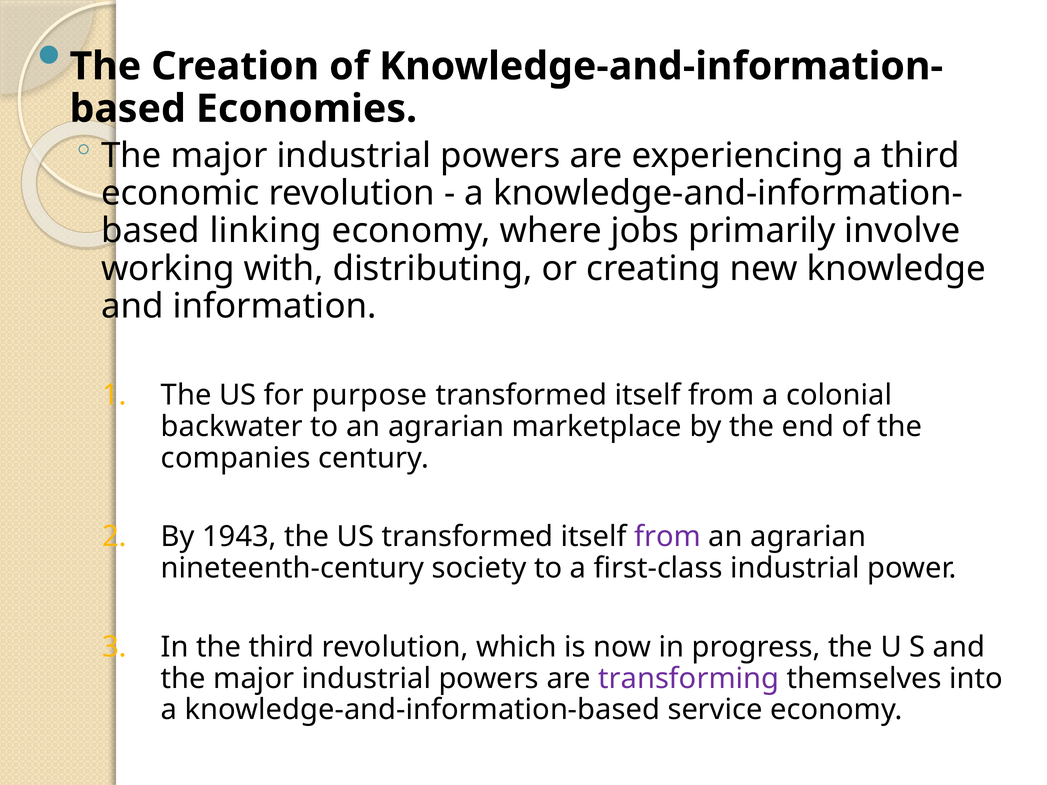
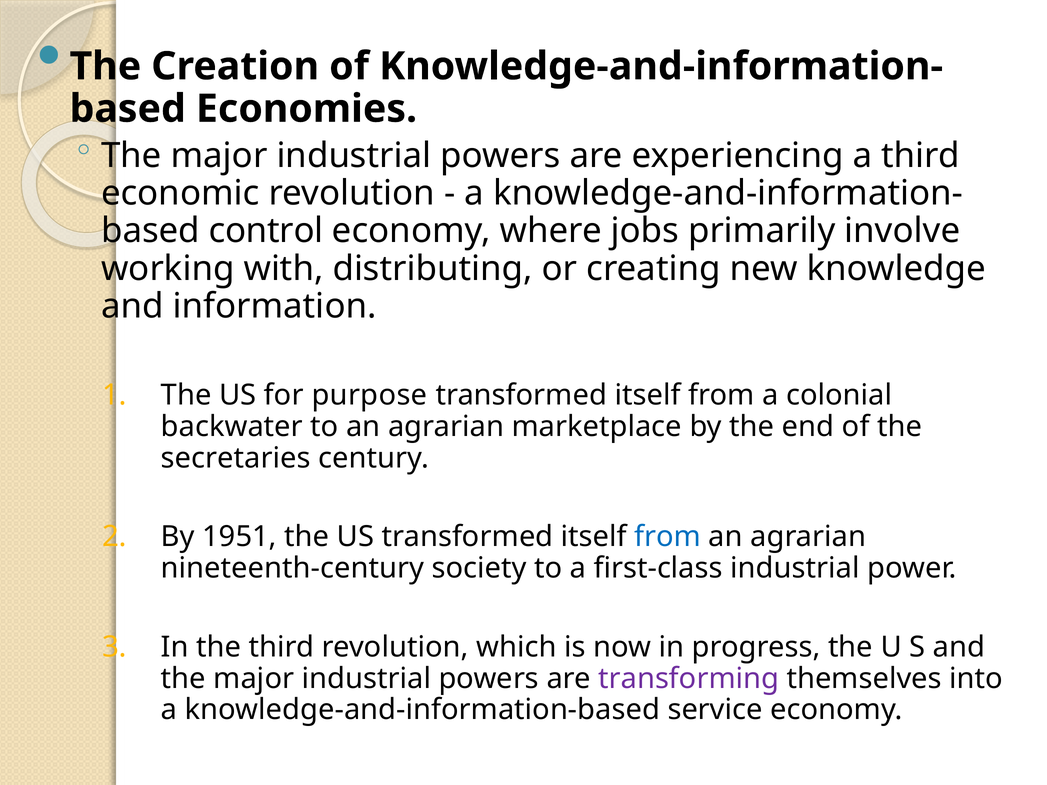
linking: linking -> control
companies: companies -> secretaries
1943: 1943 -> 1951
from at (668, 537) colour: purple -> blue
